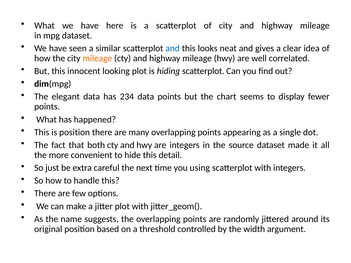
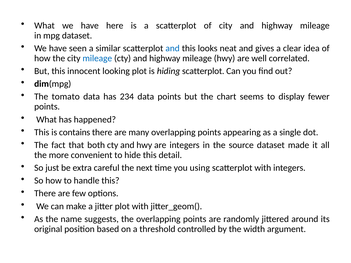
mileage at (97, 58) colour: orange -> blue
elegant: elegant -> tomato
is position: position -> contains
